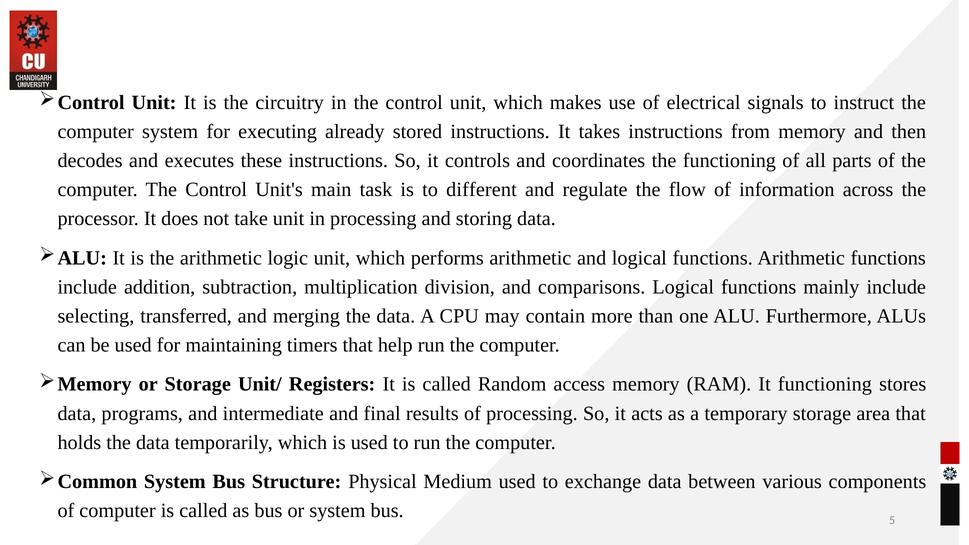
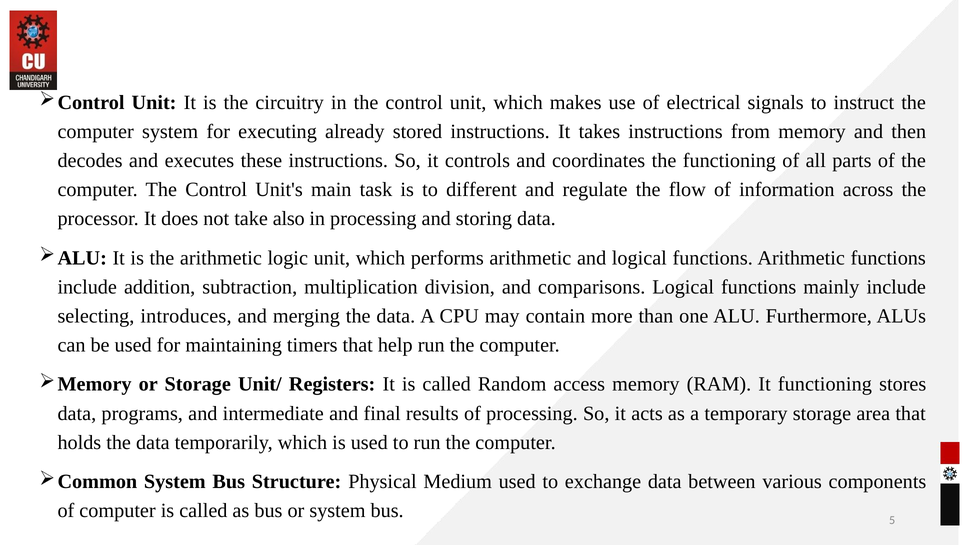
take unit: unit -> also
transferred: transferred -> introduces
